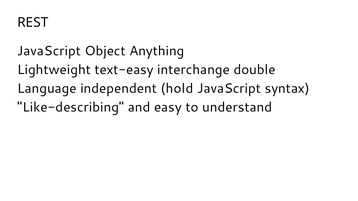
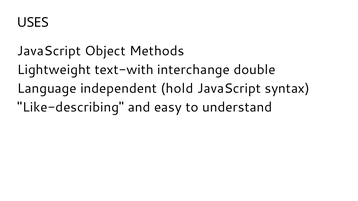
REST: REST -> USES
Anything: Anything -> Methods
text-easy: text-easy -> text-with
